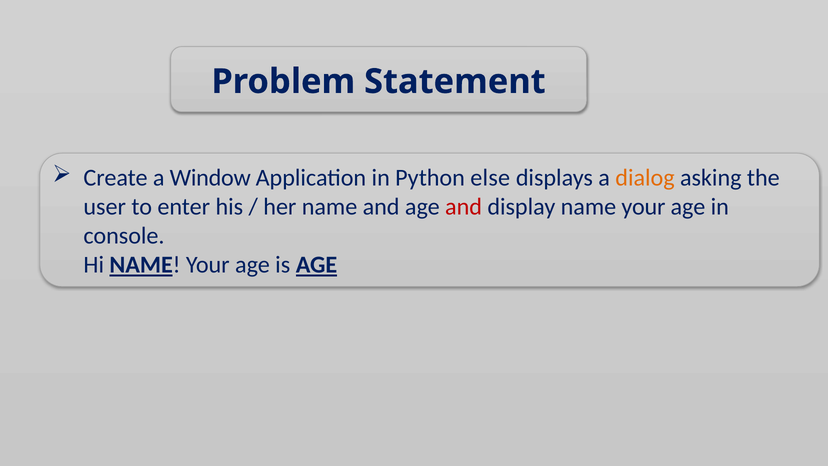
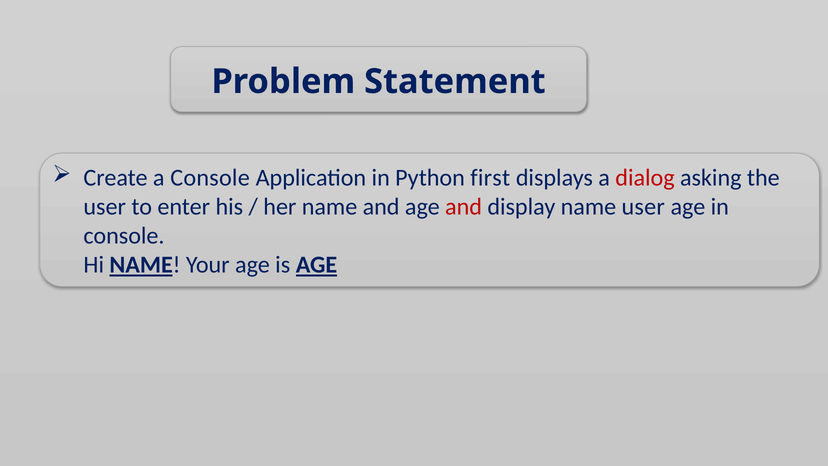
a Window: Window -> Console
else: else -> first
dialog colour: orange -> red
display name your: your -> user
